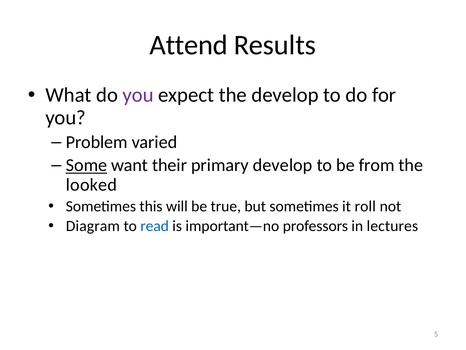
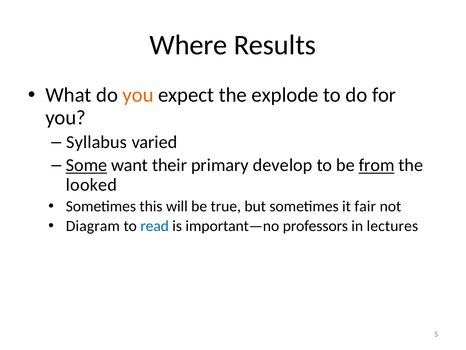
Attend: Attend -> Where
you at (138, 95) colour: purple -> orange
the develop: develop -> explode
Problem: Problem -> Syllabus
from underline: none -> present
roll: roll -> fair
